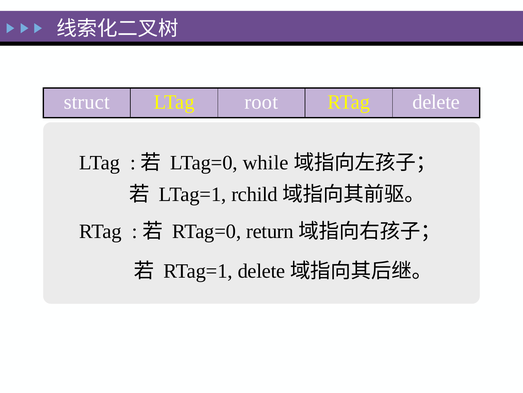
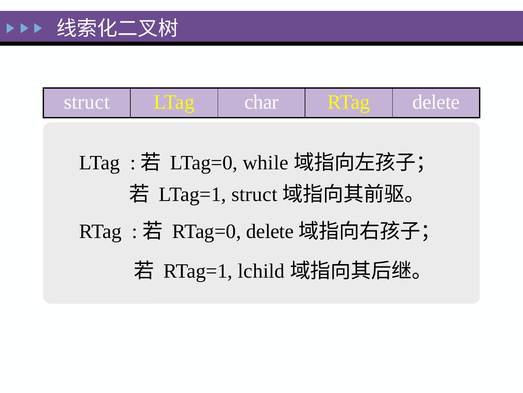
root: root -> char
LTag=1 rchild: rchild -> struct
RTag=0 return: return -> delete
RTag=1 delete: delete -> lchild
